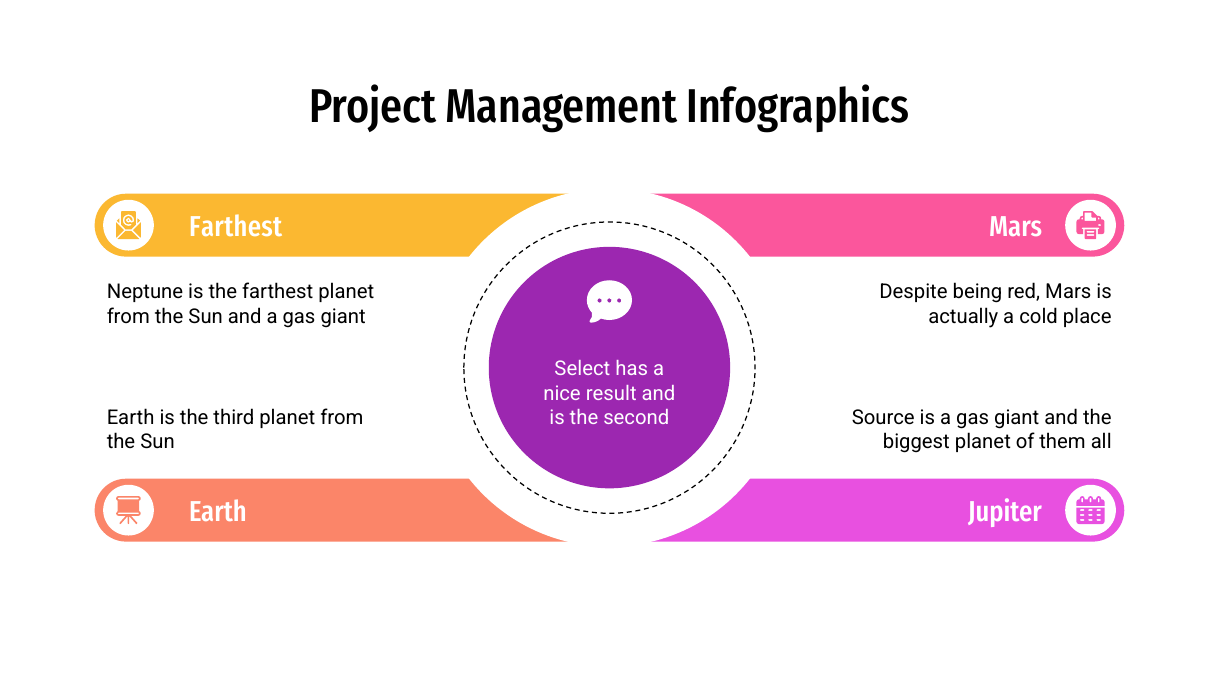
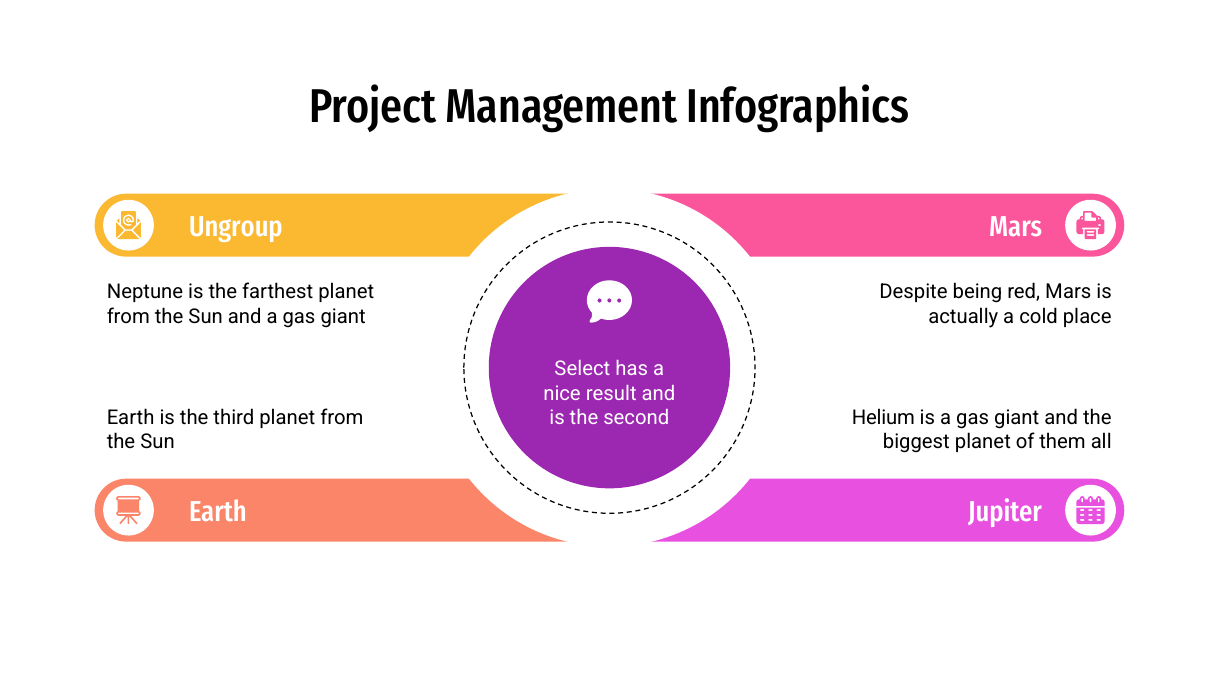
Farthest at (236, 227): Farthest -> Ungroup
Source: Source -> Helium
